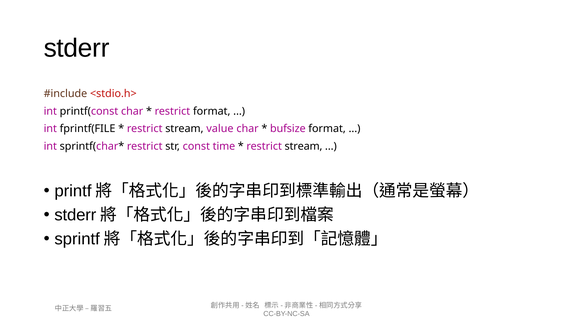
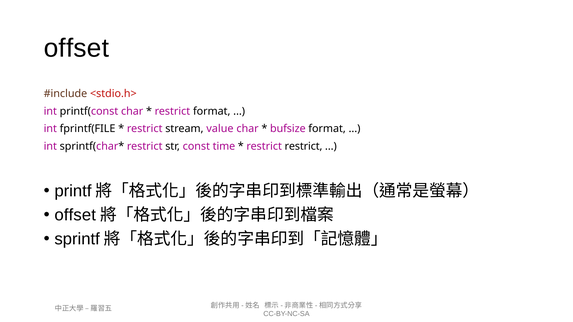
stderr at (77, 48): stderr -> offset
stream at (304, 146): stream -> restrict
stderr at (75, 215): stderr -> offset
